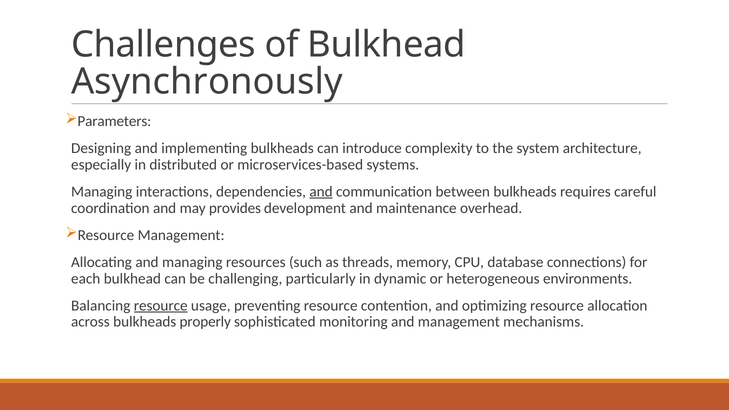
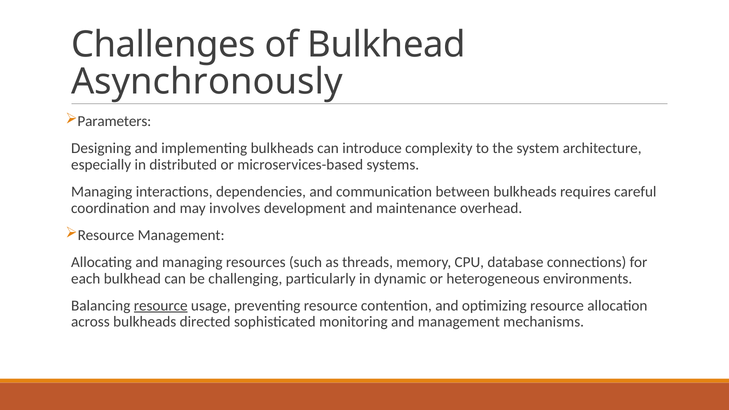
and at (321, 192) underline: present -> none
provides: provides -> involves
properly: properly -> directed
